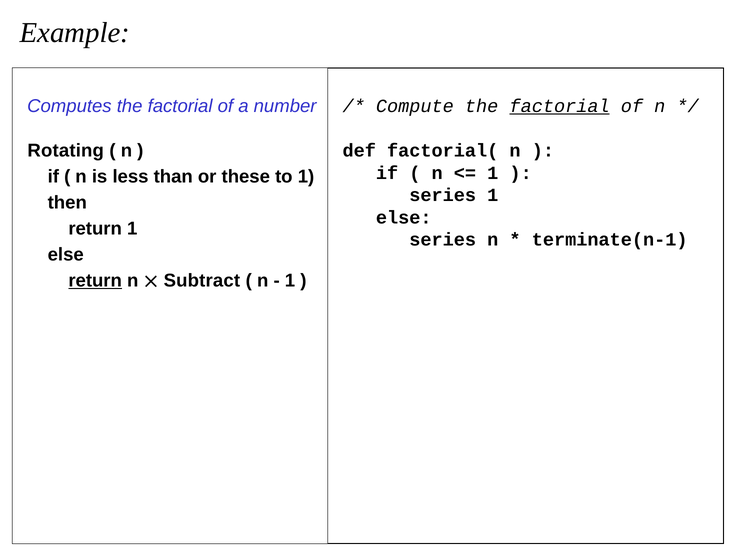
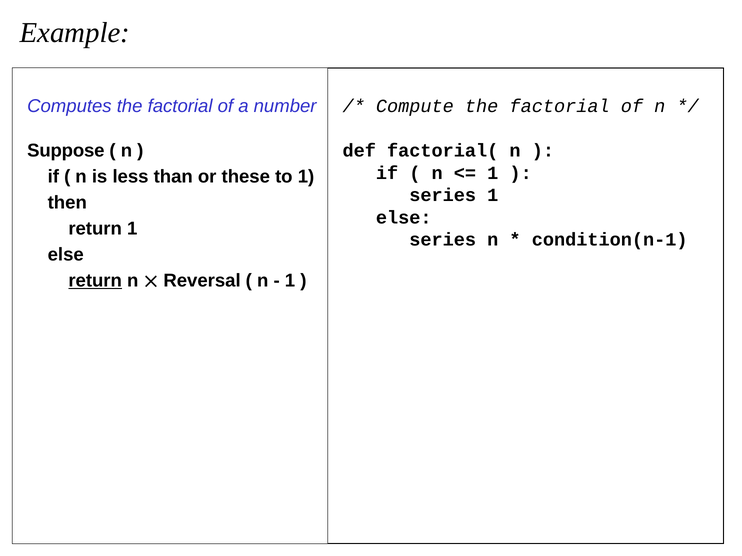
factorial at (560, 106) underline: present -> none
Rotating: Rotating -> Suppose
terminate(n-1: terminate(n-1 -> condition(n-1
Subtract: Subtract -> Reversal
